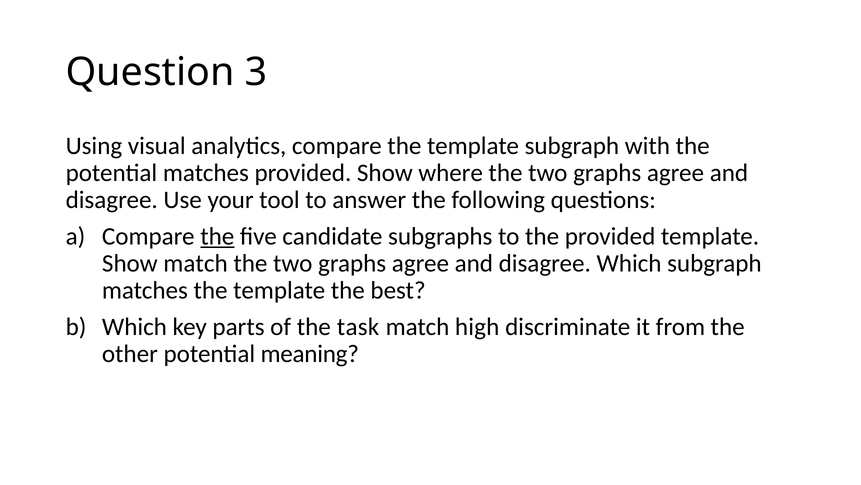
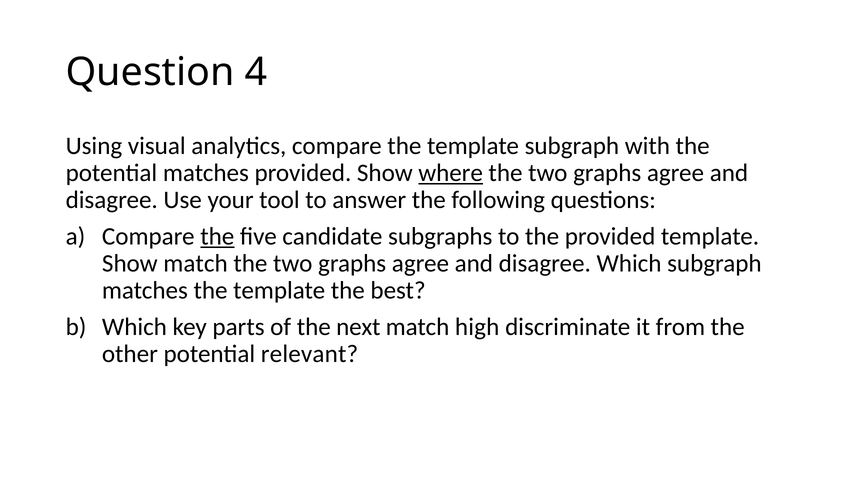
3: 3 -> 4
where underline: none -> present
task: task -> next
meaning: meaning -> relevant
